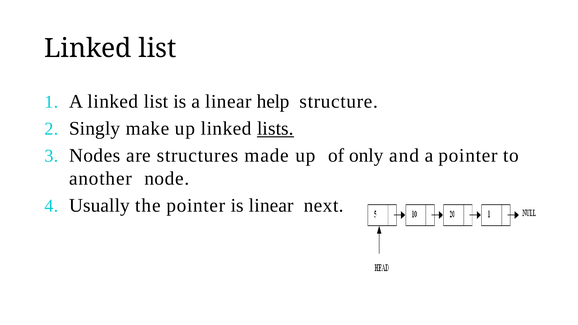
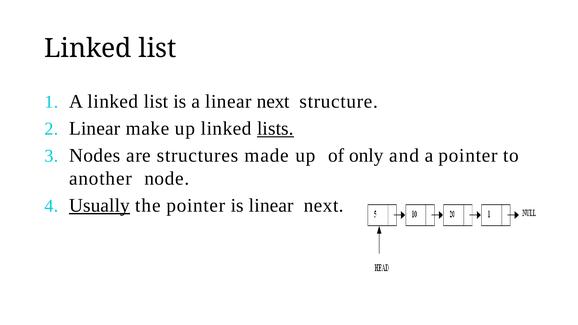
a linear help: help -> next
Singly at (95, 129): Singly -> Linear
Usually underline: none -> present
